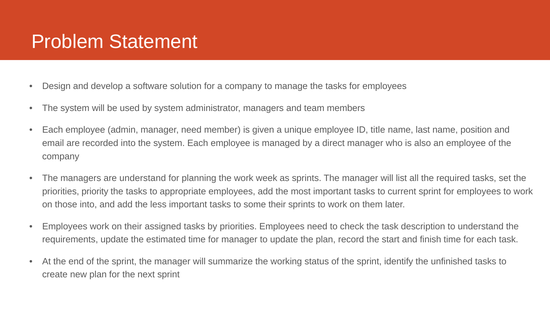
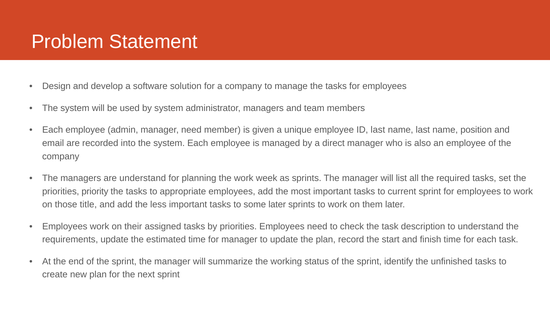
ID title: title -> last
those into: into -> title
some their: their -> later
